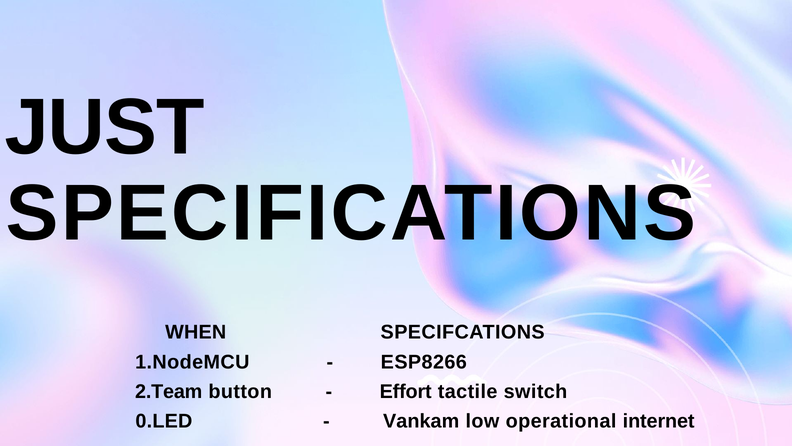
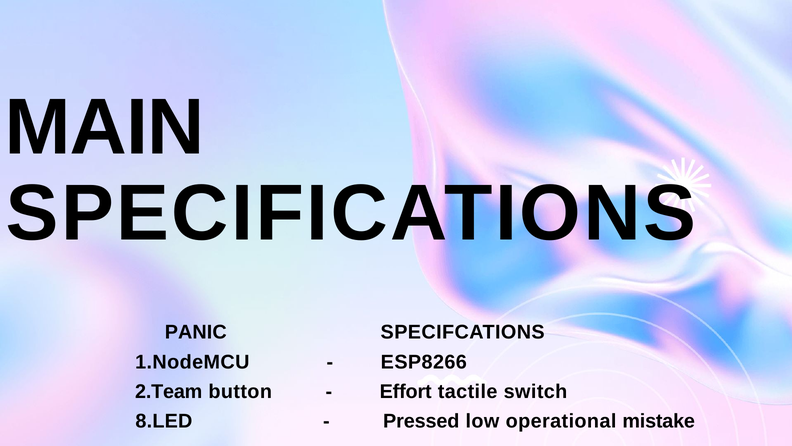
JUST: JUST -> MAIN
WHEN: WHEN -> PANIC
0.LED: 0.LED -> 8.LED
Vankam: Vankam -> Pressed
internet: internet -> mistake
